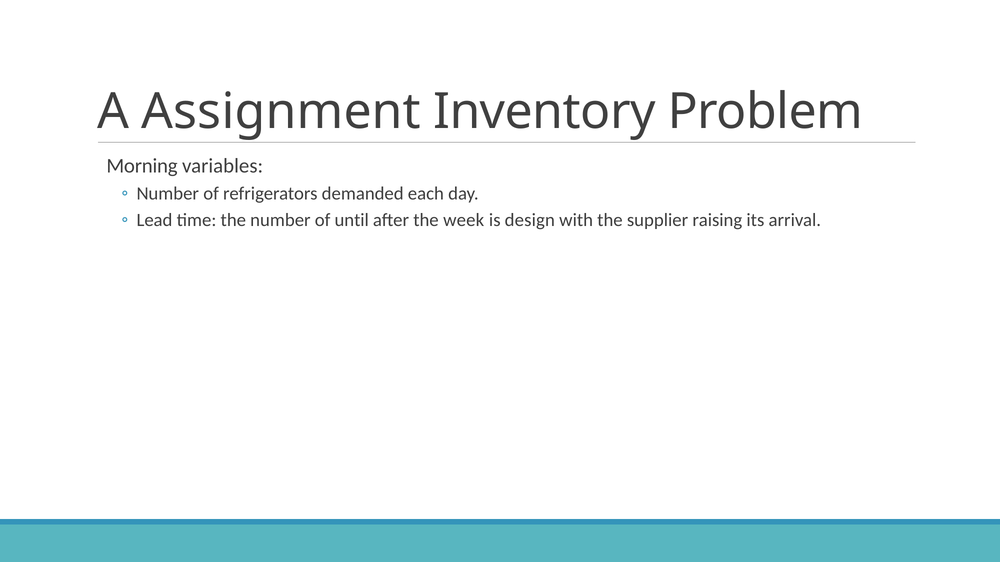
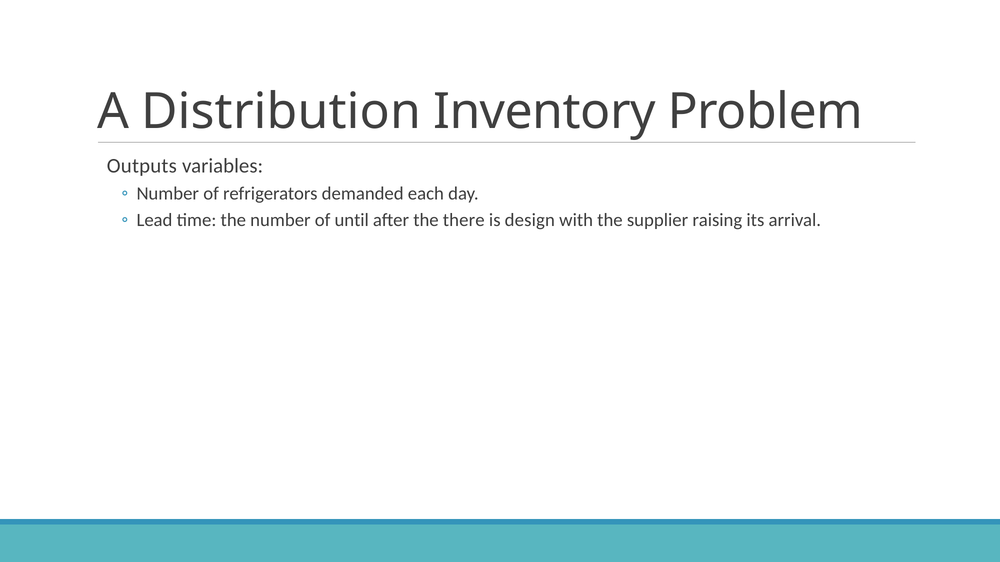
Assignment: Assignment -> Distribution
Morning: Morning -> Outputs
week: week -> there
